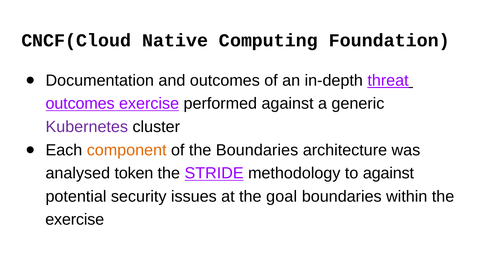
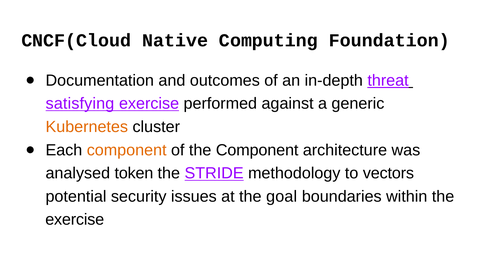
outcomes at (80, 104): outcomes -> satisfying
Kubernetes colour: purple -> orange
the Boundaries: Boundaries -> Component
to against: against -> vectors
